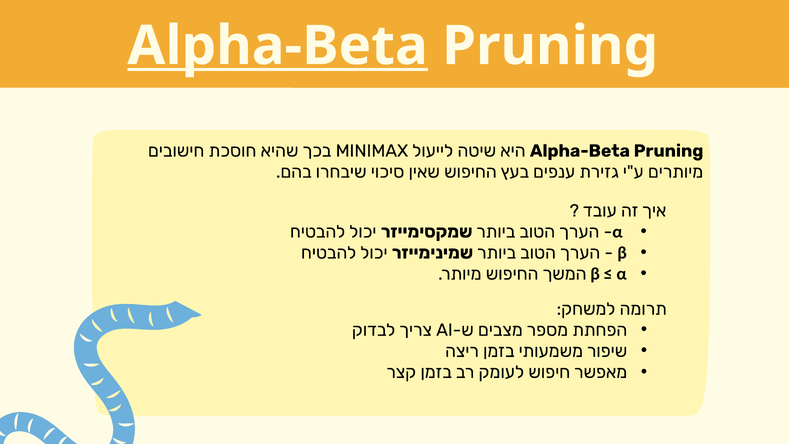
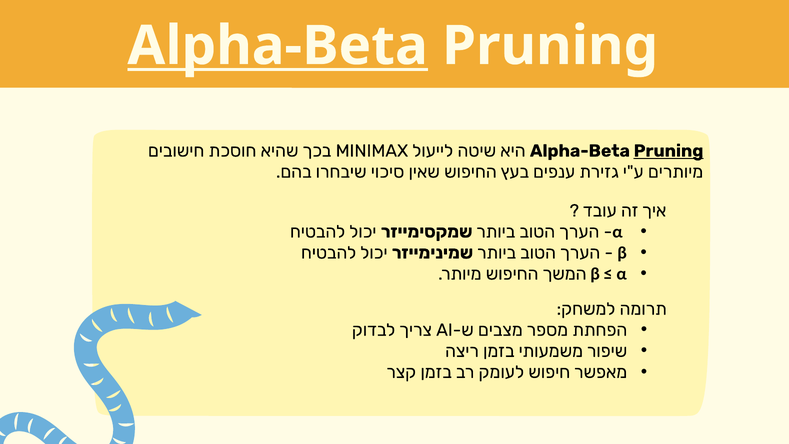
Pruning at (669, 151) underline: none -> present
